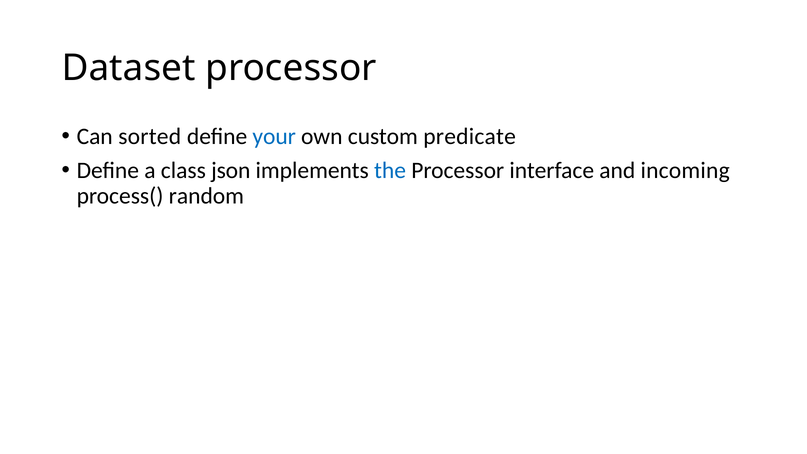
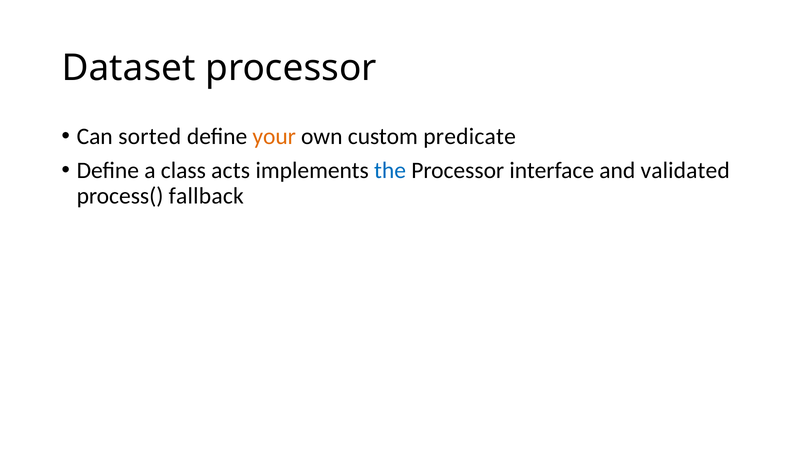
your colour: blue -> orange
json: json -> acts
incoming: incoming -> validated
random: random -> fallback
